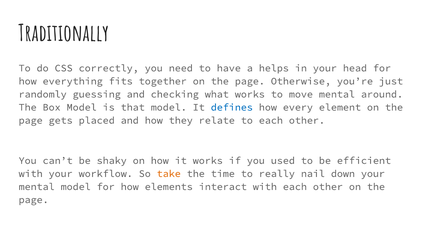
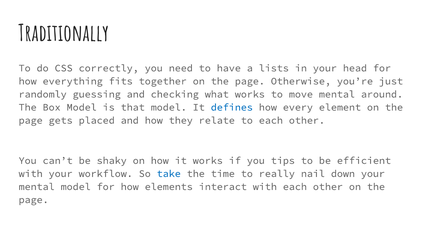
helps: helps -> lists
used: used -> tips
take colour: orange -> blue
